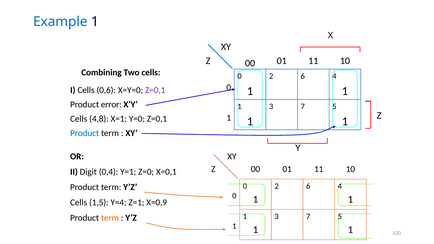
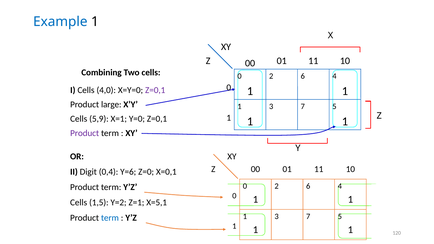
0,6: 0,6 -> 4,0
error: error -> large
4,8: 4,8 -> 5,9
Product at (85, 133) colour: blue -> purple
Y=1: Y=1 -> Y=6
Y=4: Y=4 -> Y=2
X=0,9: X=0,9 -> X=5,1
term at (110, 218) colour: orange -> blue
